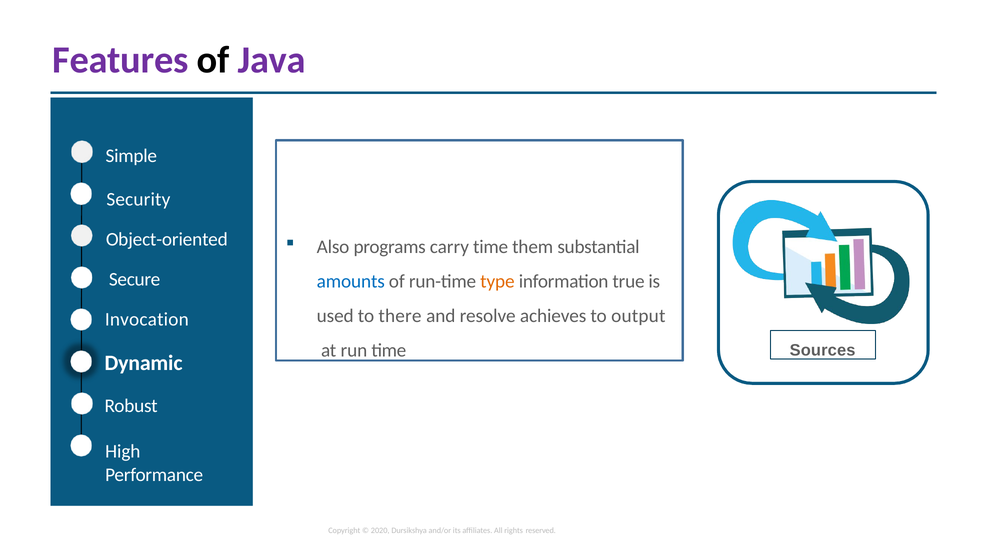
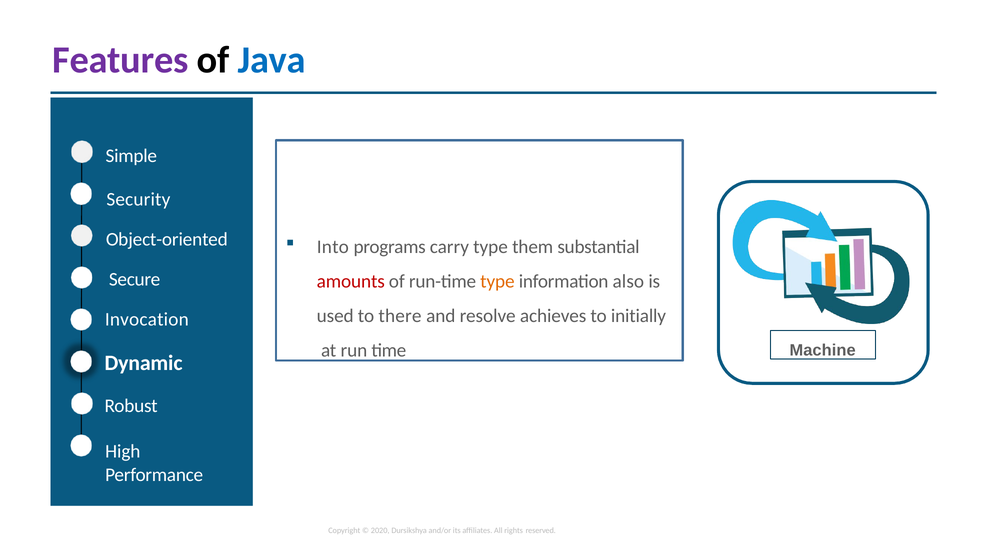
Java colour: purple -> blue
Also: Also -> Into
carry time: time -> type
amounts colour: blue -> red
true: true -> also
output: output -> initially
Sources: Sources -> Machine
